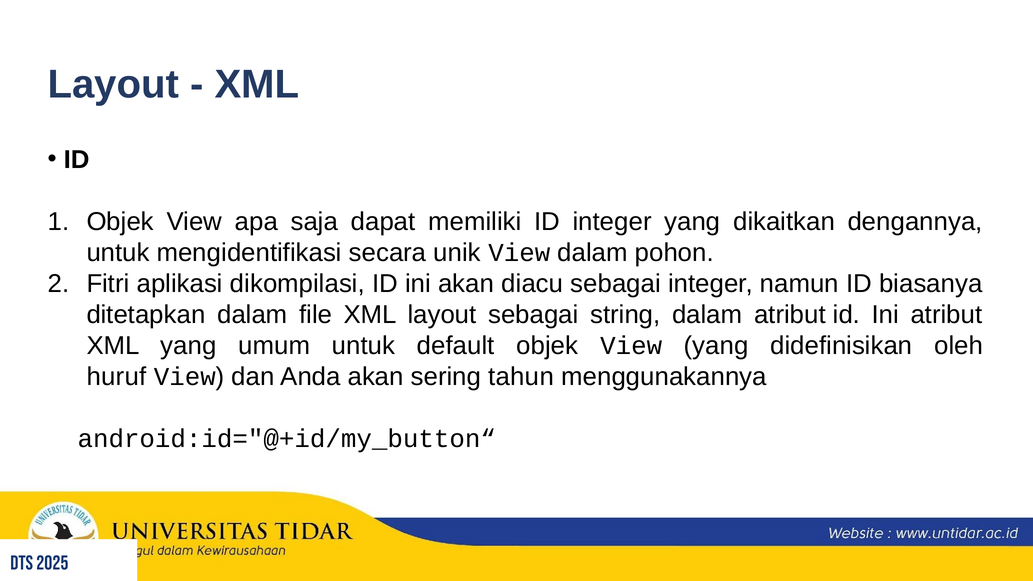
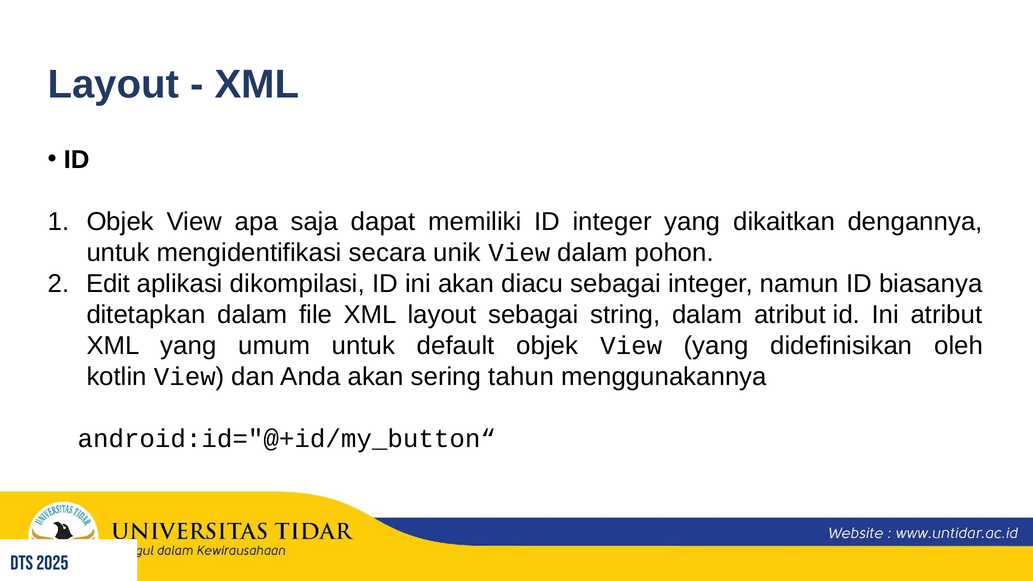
Fitri: Fitri -> Edit
huruf: huruf -> kotlin
